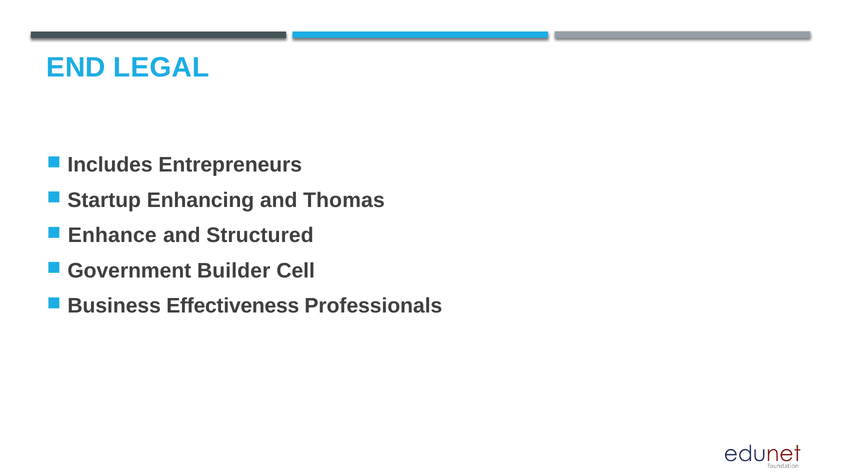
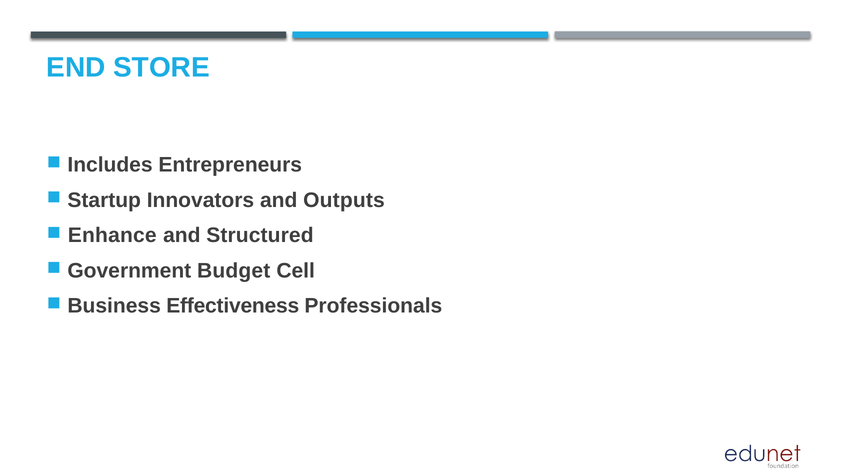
LEGAL: LEGAL -> STORE
Enhancing: Enhancing -> Innovators
Thomas: Thomas -> Outputs
Builder: Builder -> Budget
